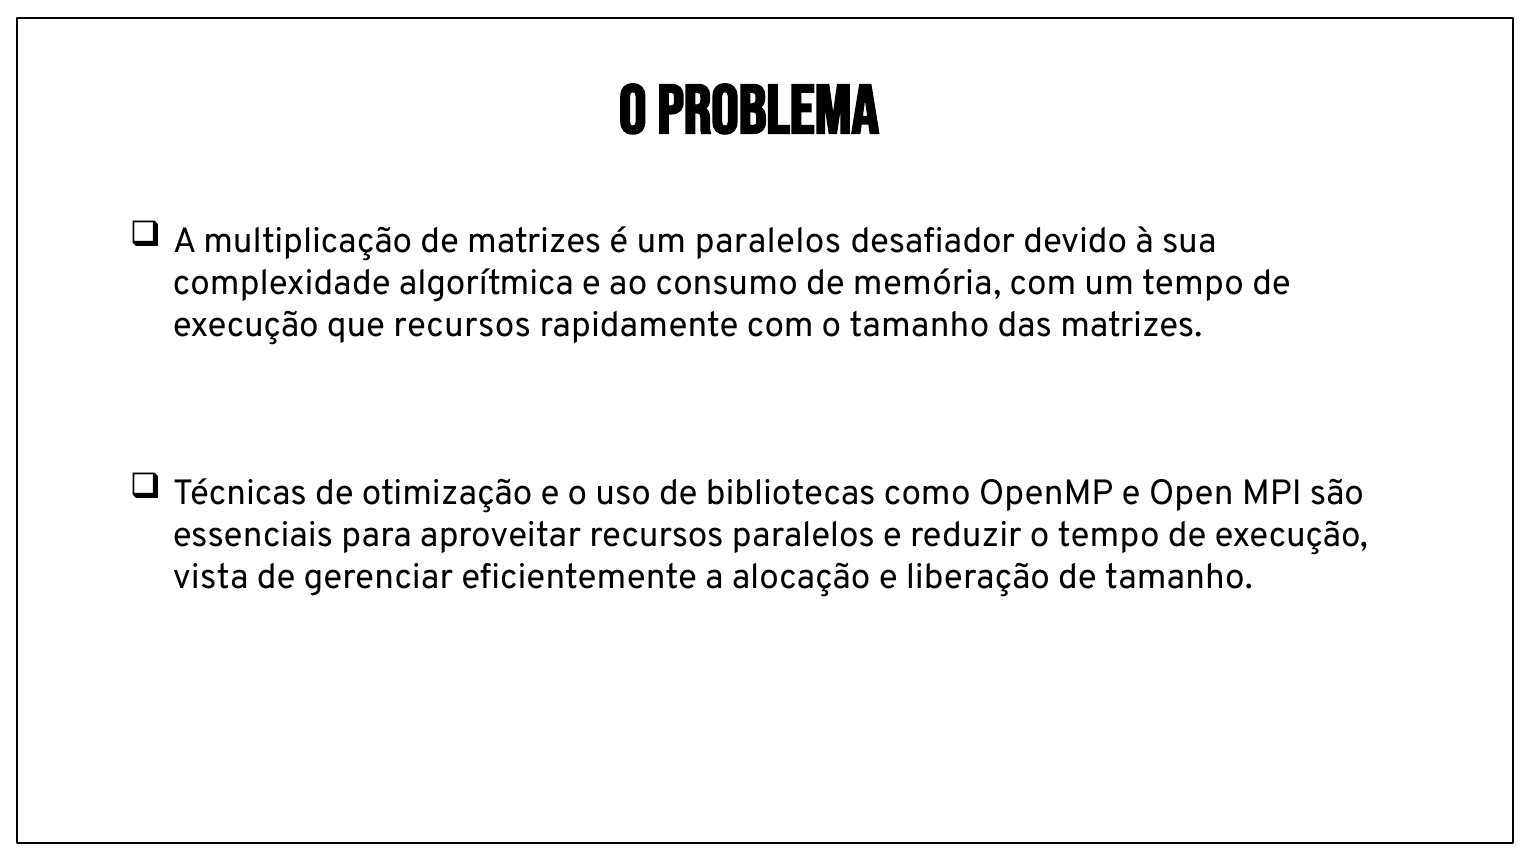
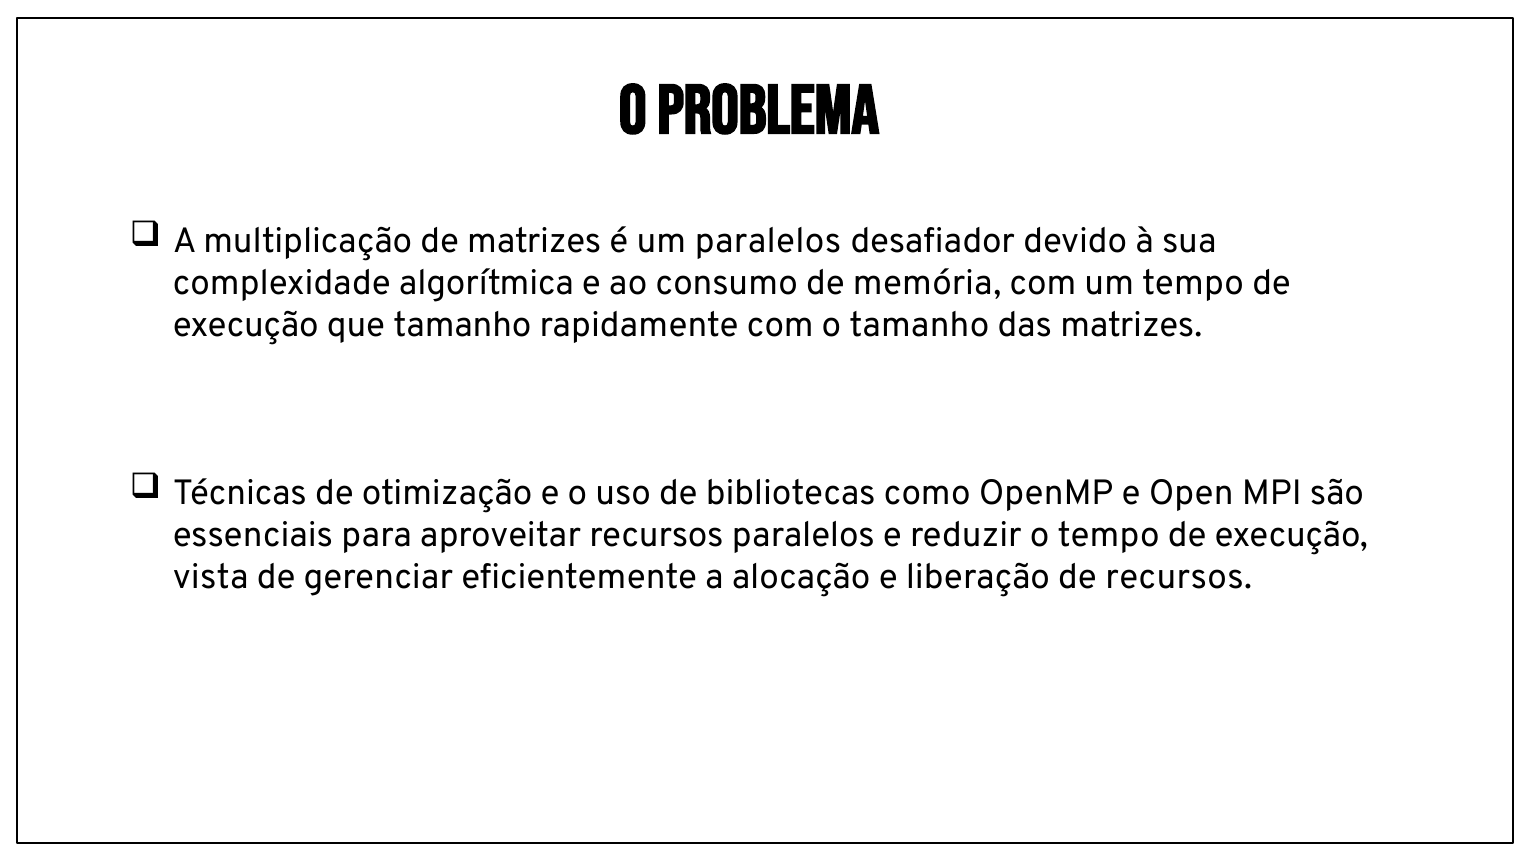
que recursos: recursos -> tamanho
de tamanho: tamanho -> recursos
